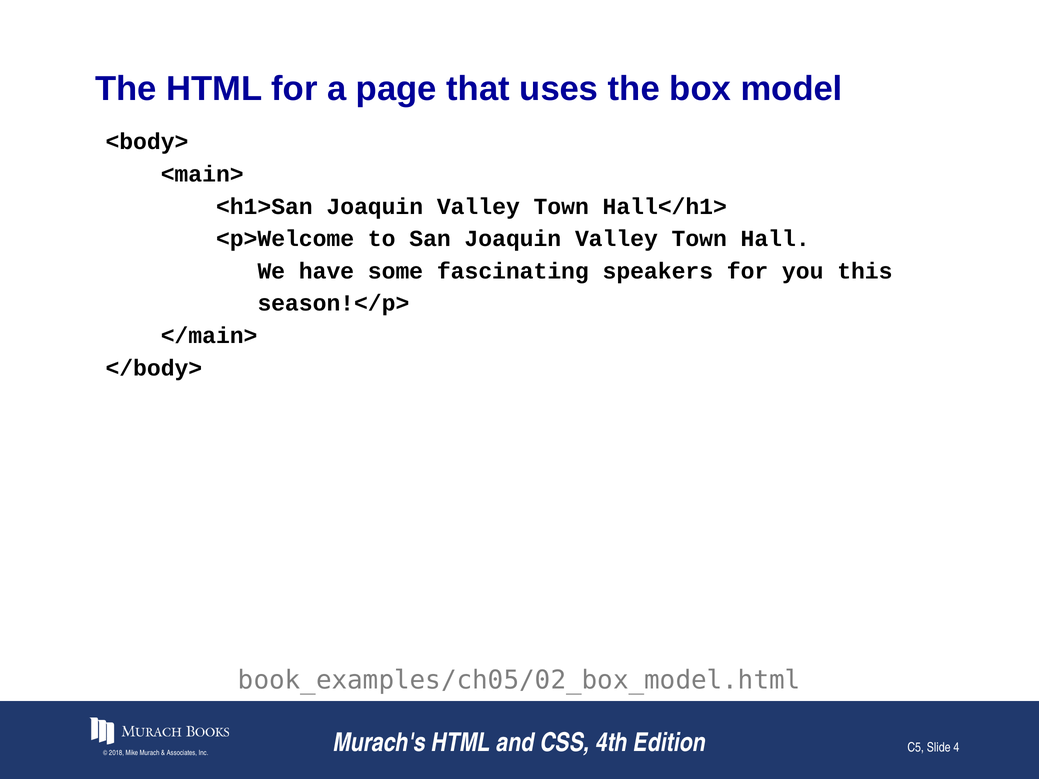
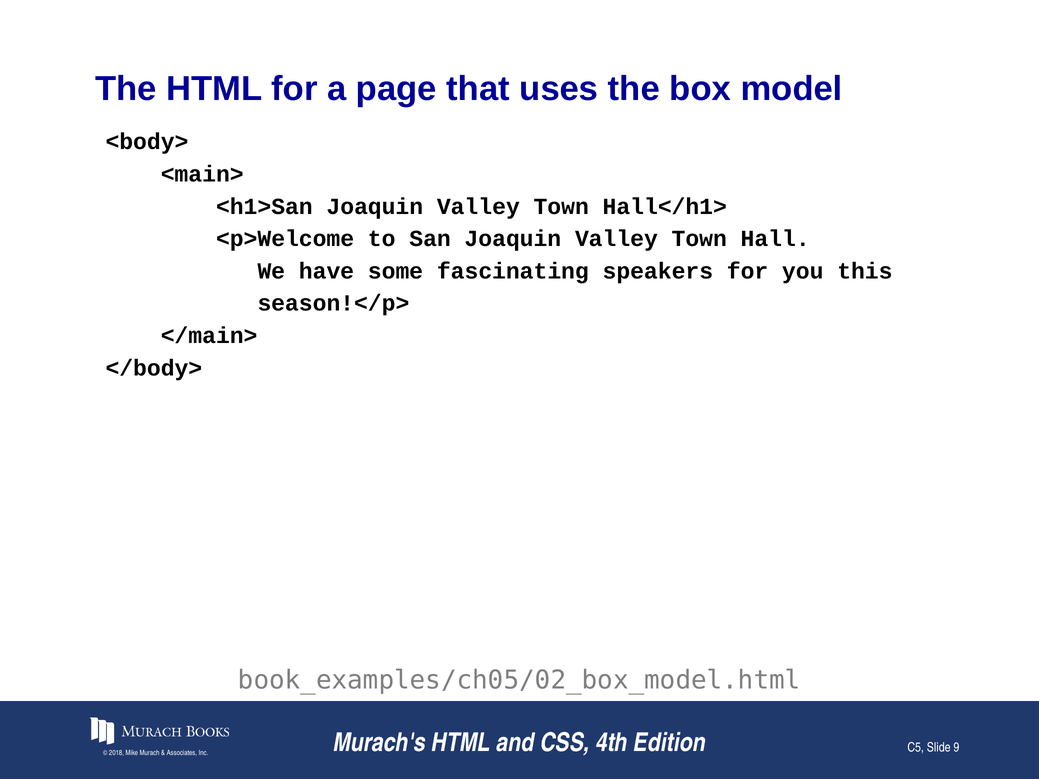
4: 4 -> 9
